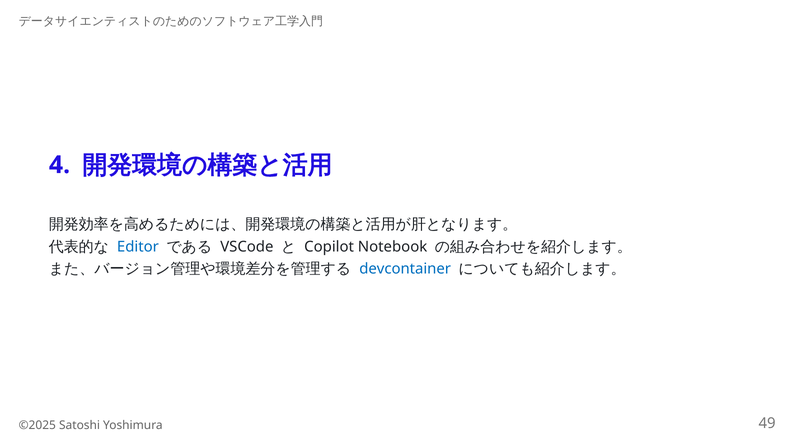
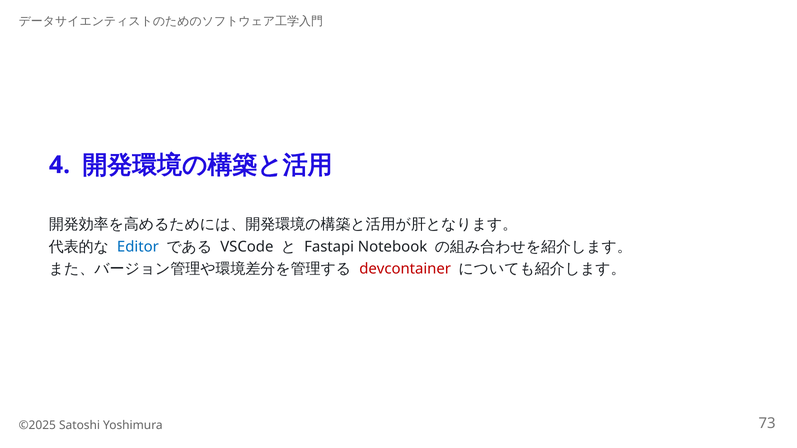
Copilot: Copilot -> Fastapi
devcontainer colour: blue -> red
49: 49 -> 73
